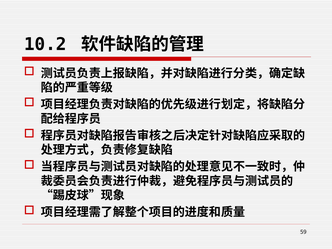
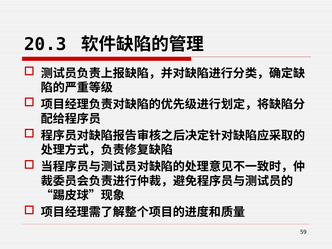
10.2: 10.2 -> 20.3
